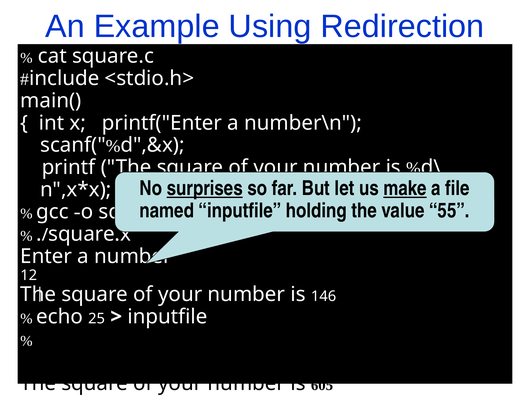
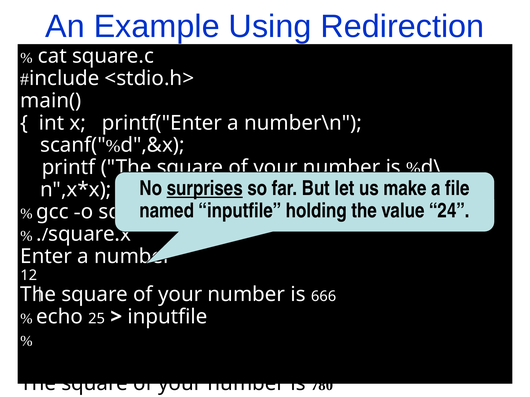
make underline: present -> none
55: 55 -> 24
146: 146 -> 666
605: 605 -> 780
